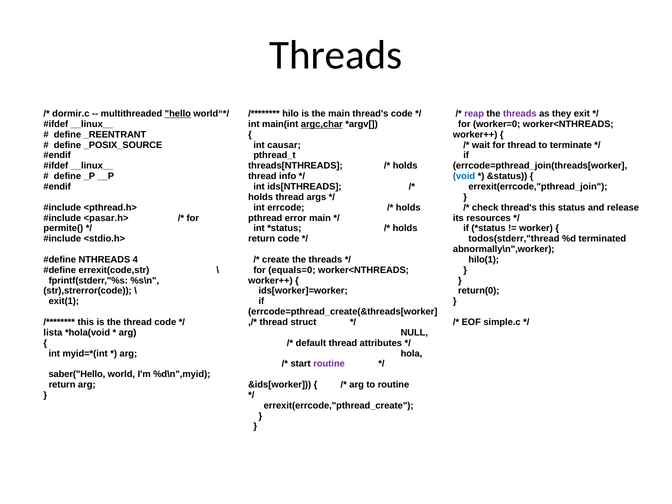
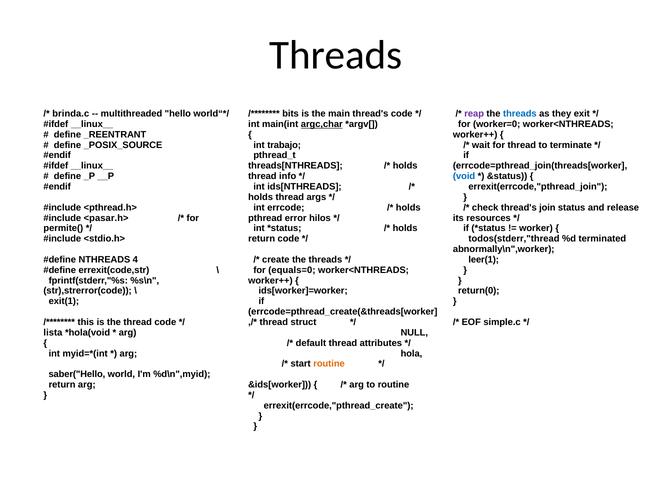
dormir.c: dormir.c -> brinda.c
hello underline: present -> none
hilo: hilo -> bits
threads at (520, 114) colour: purple -> blue
causar: causar -> trabajo
thread's this: this -> join
error main: main -> hilos
hilo(1: hilo(1 -> leer(1
routine at (329, 364) colour: purple -> orange
